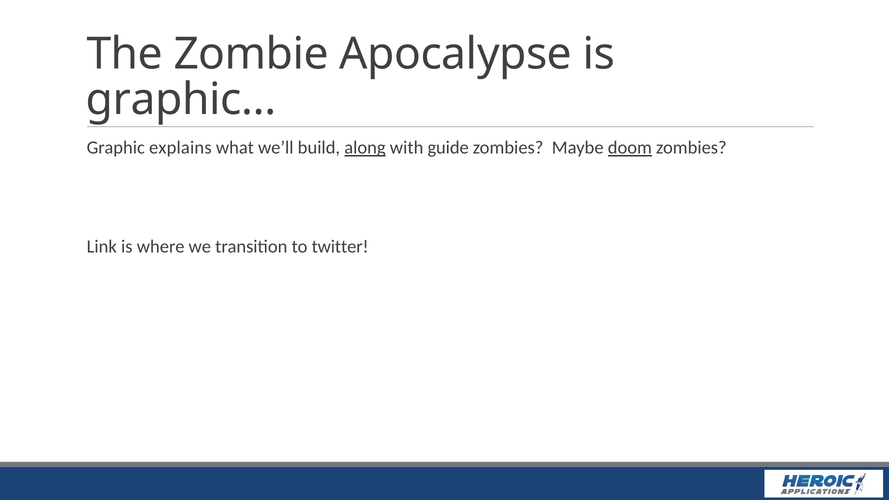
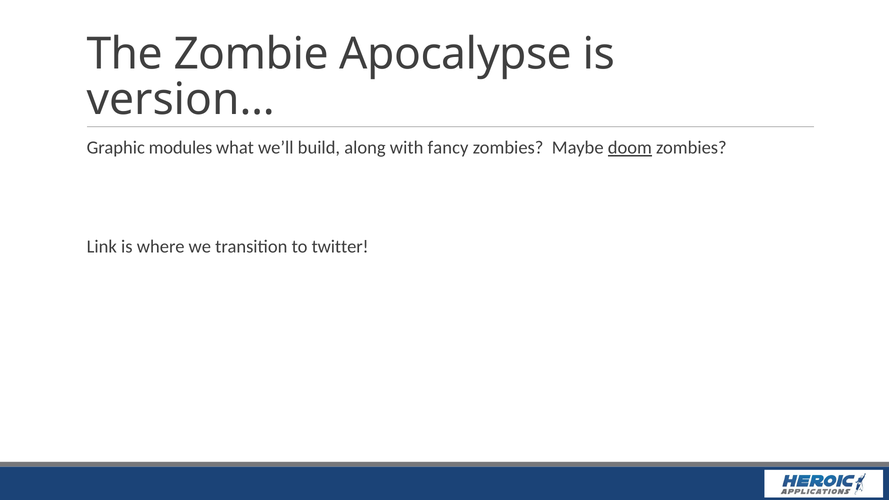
graphic…: graphic… -> version…
explains: explains -> modules
along underline: present -> none
guide: guide -> fancy
